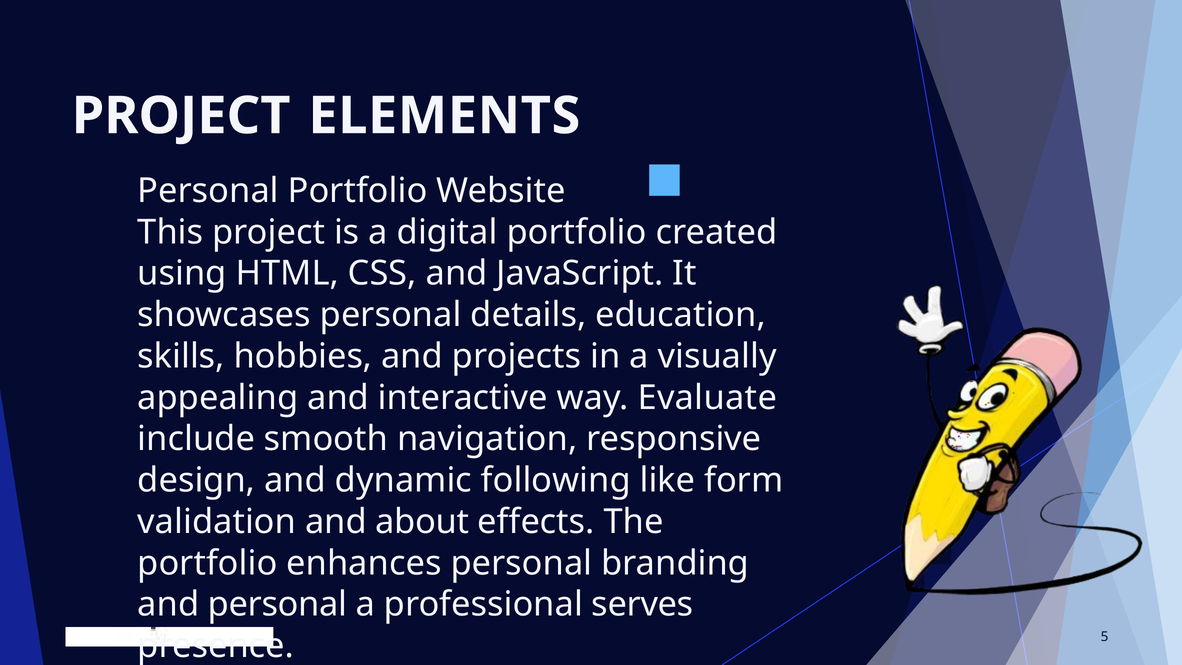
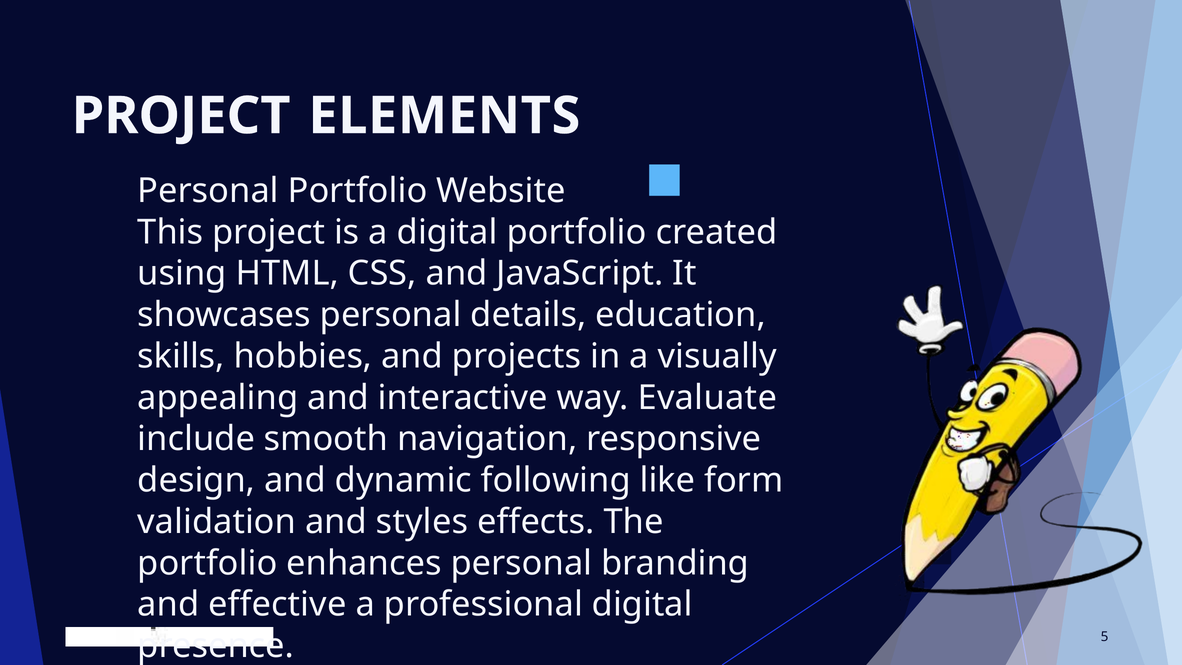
about: about -> styles
and personal: personal -> effective
professional serves: serves -> digital
